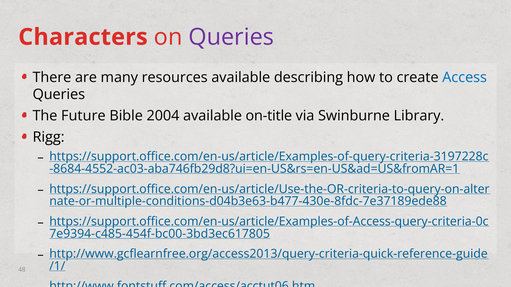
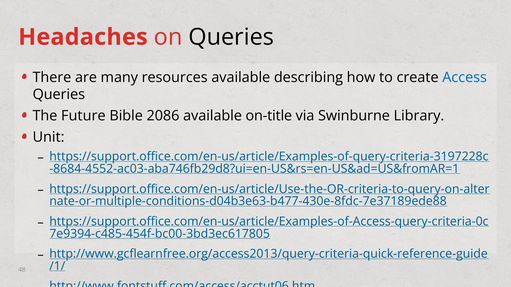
Characters: Characters -> Headaches
Queries at (231, 37) colour: purple -> black
2004: 2004 -> 2086
Rigg: Rigg -> Unit
